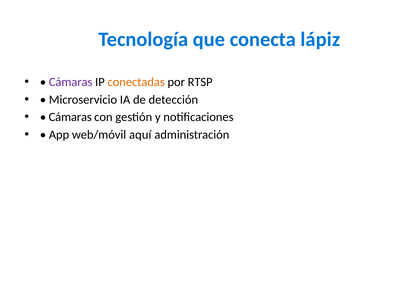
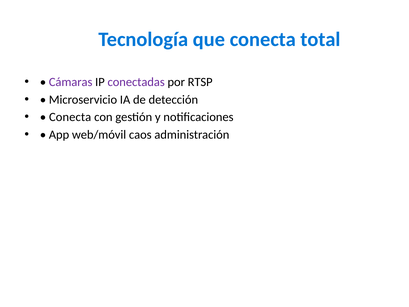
lápiz: lápiz -> total
conectadas colour: orange -> purple
Cámaras at (70, 117): Cámaras -> Conecta
aquí: aquí -> caos
